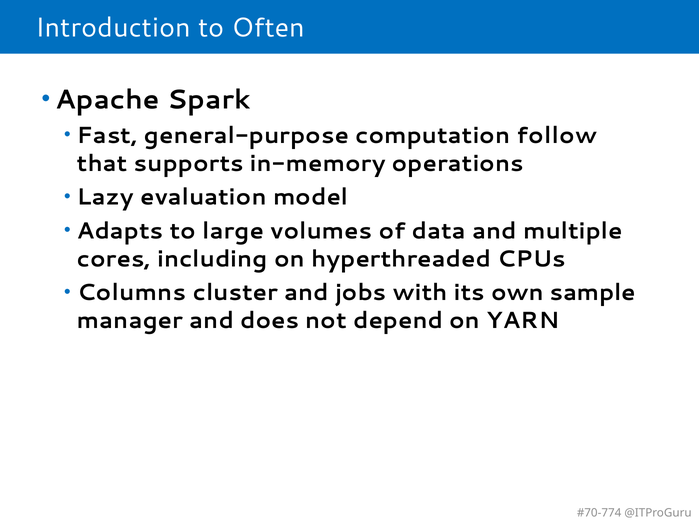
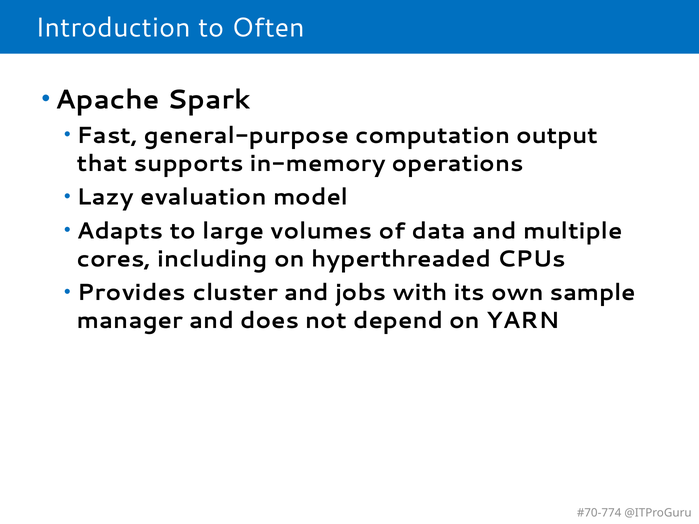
follow: follow -> output
Columns: Columns -> Provides
